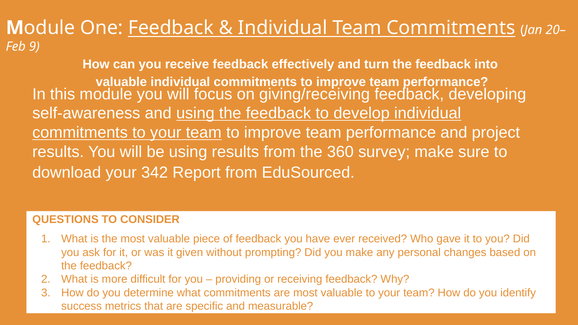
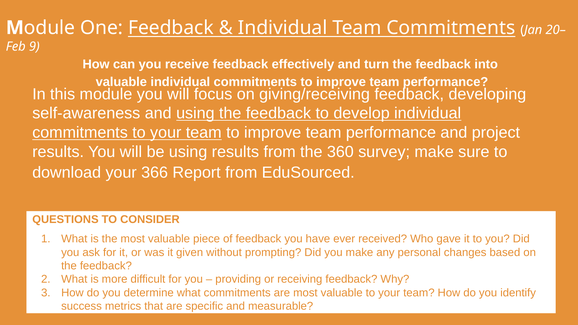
342: 342 -> 366
